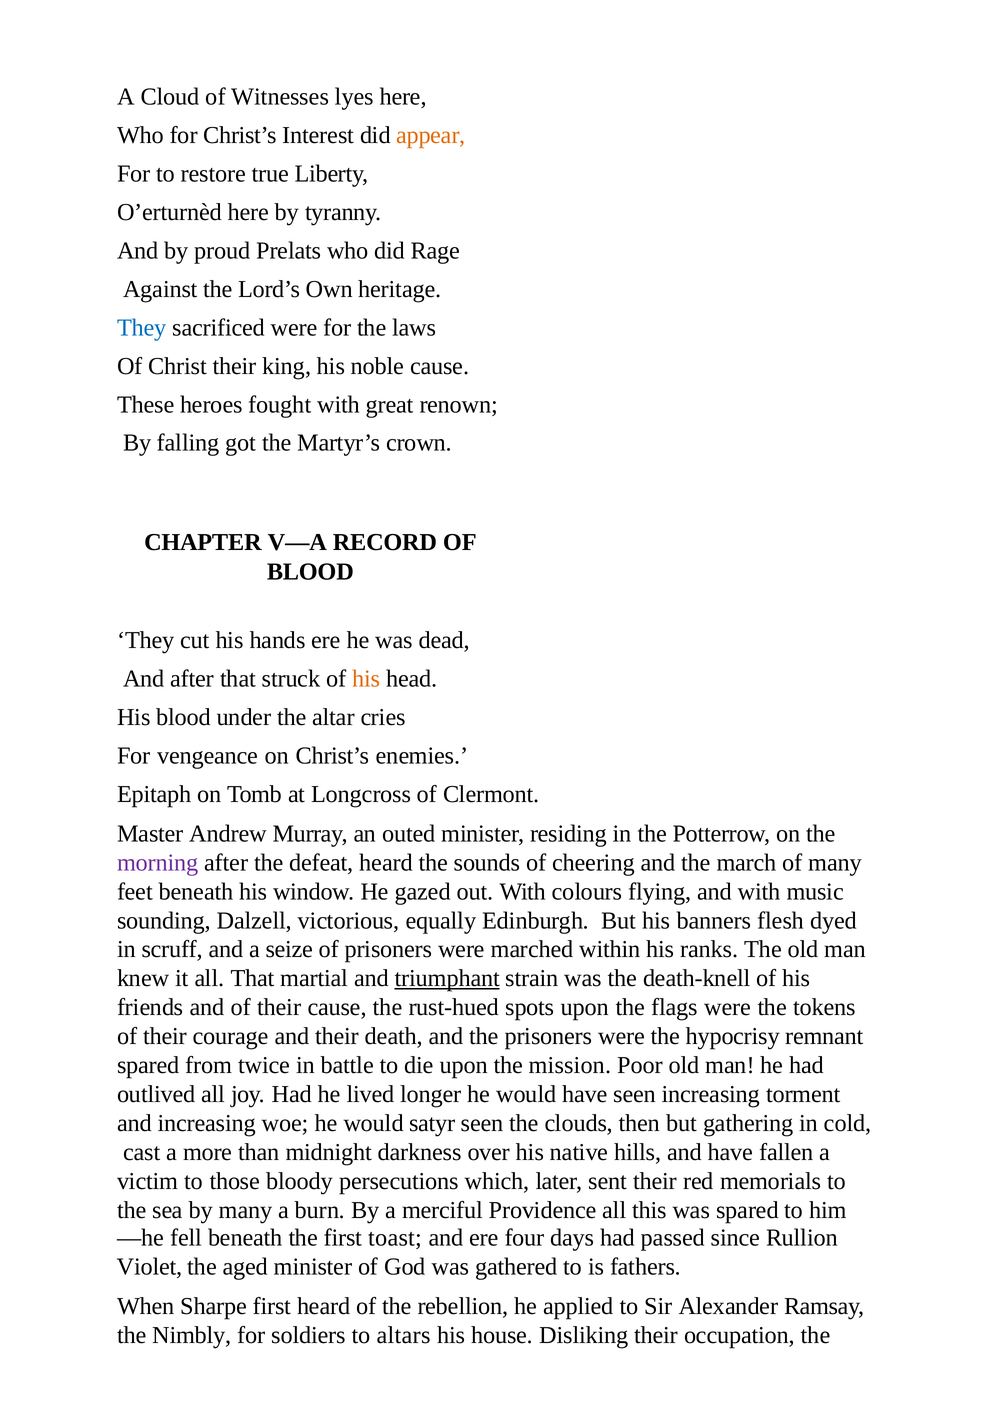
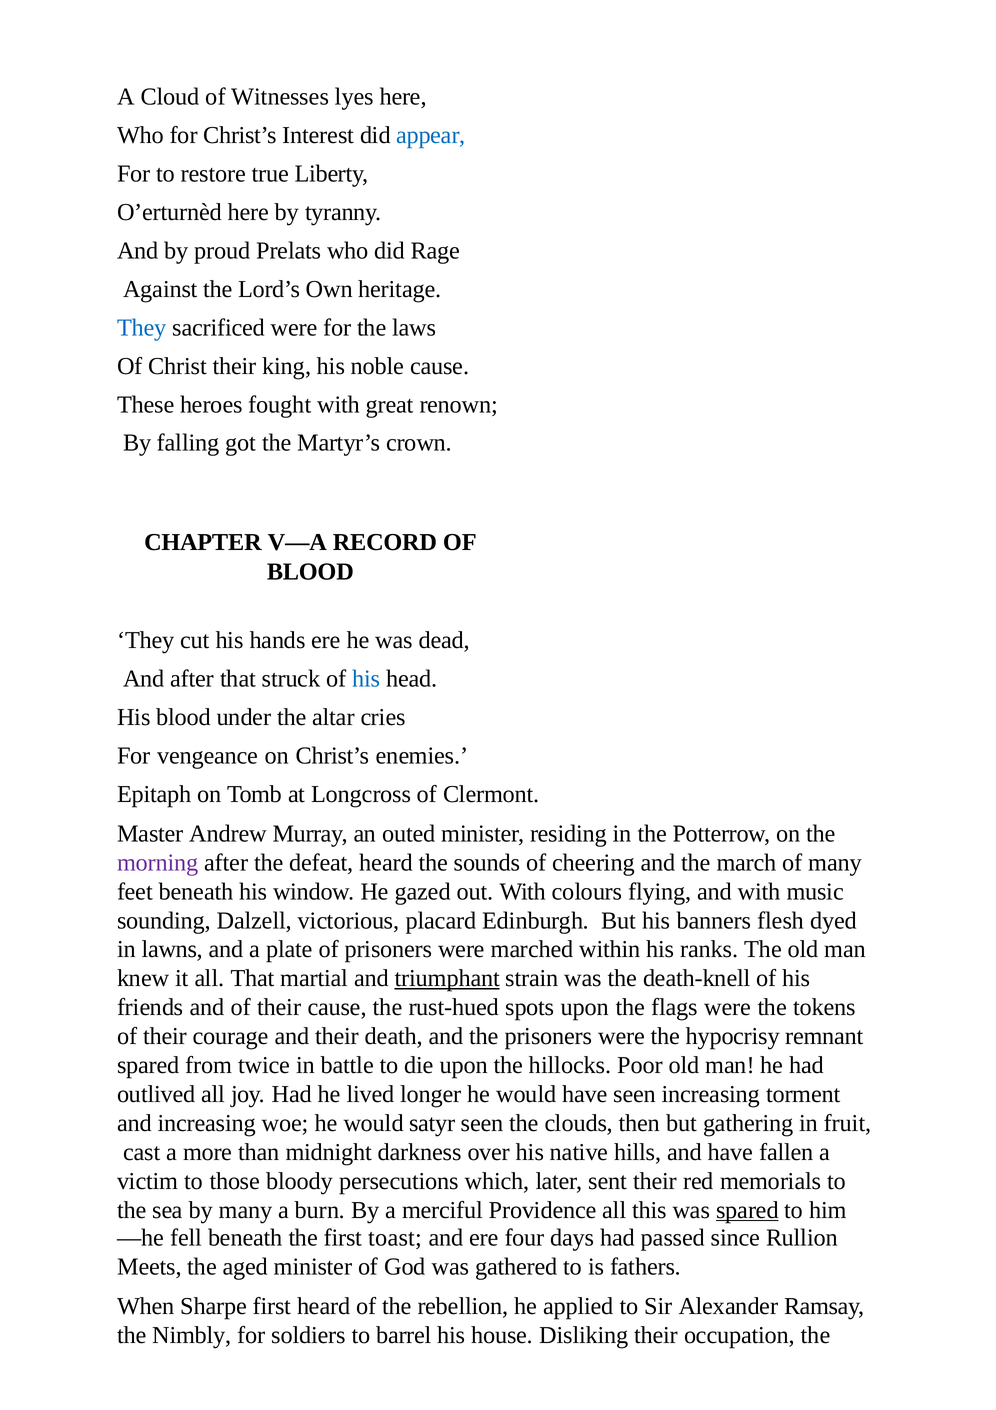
appear colour: orange -> blue
his at (366, 678) colour: orange -> blue
equally: equally -> placard
scruff: scruff -> lawns
seize: seize -> plate
mission: mission -> hillocks
cold: cold -> fruit
spared at (747, 1210) underline: none -> present
Violet: Violet -> Meets
altars: altars -> barrel
